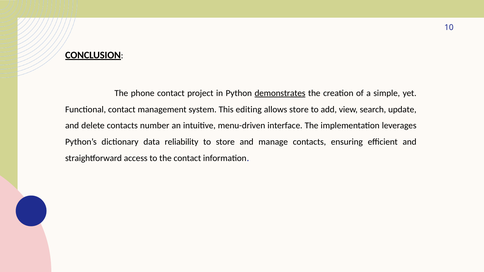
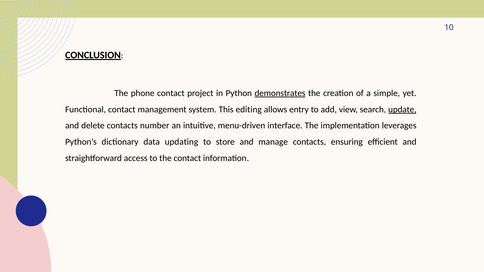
allows store: store -> entry
update underline: none -> present
reliability: reliability -> updating
